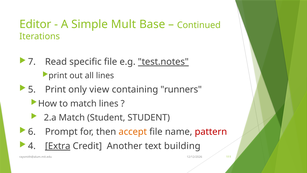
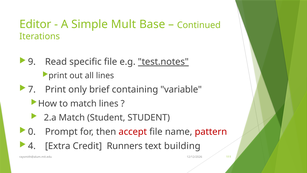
7: 7 -> 9
5: 5 -> 7
view: view -> brief
runners: runners -> variable
6: 6 -> 0
accept colour: orange -> red
Extra underline: present -> none
Another: Another -> Runners
